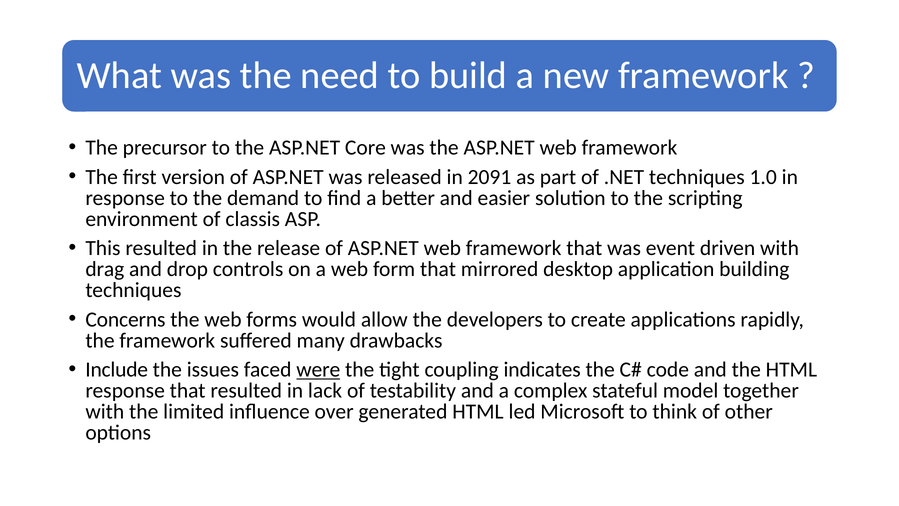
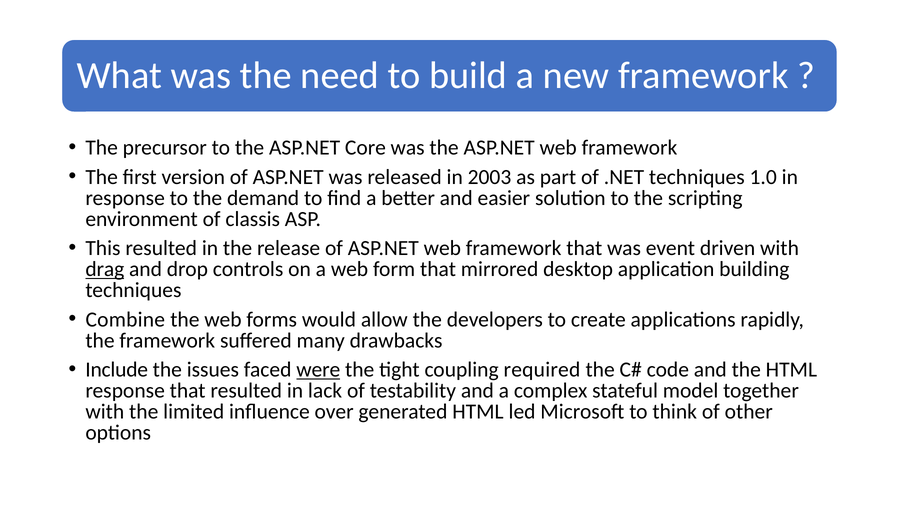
2091: 2091 -> 2003
drag underline: none -> present
Concerns: Concerns -> Combine
indicates: indicates -> required
